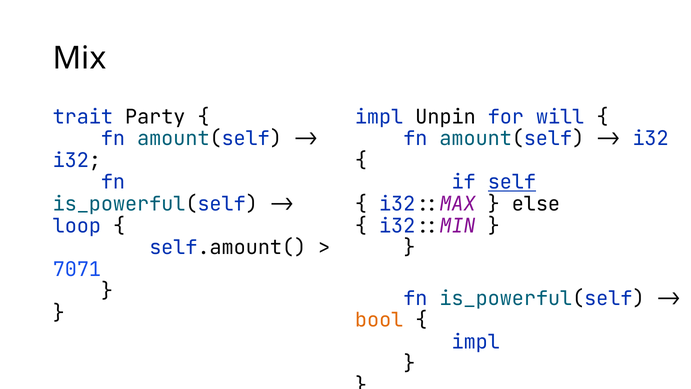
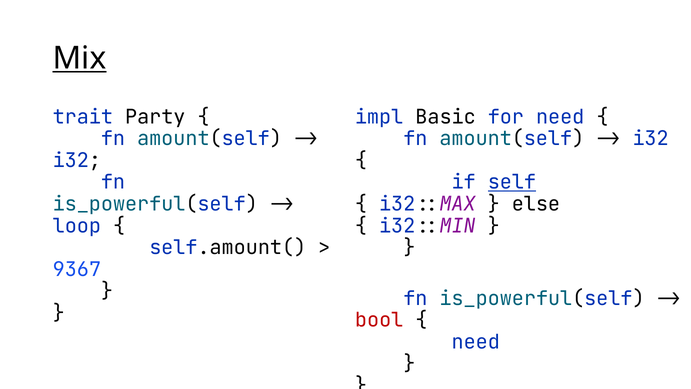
Mix underline: none -> present
Unpin: Unpin -> Basic
for will: will -> need
7071: 7071 -> 9367
bool colour: orange -> red
impl at (476, 342): impl -> need
